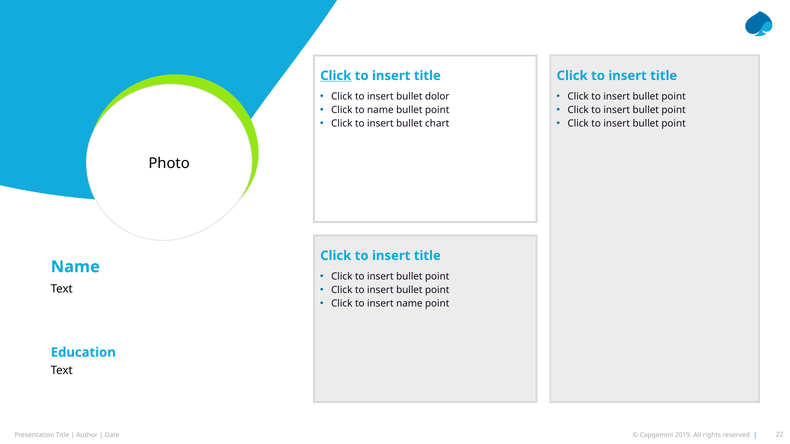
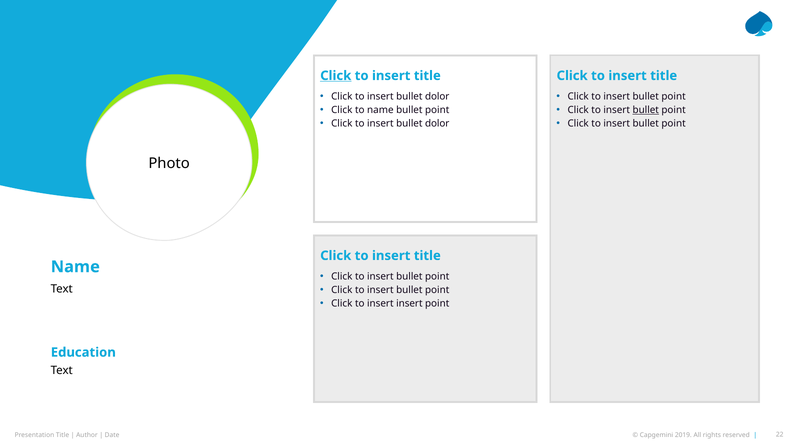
bullet at (646, 110) underline: none -> present
chart at (437, 123): chart -> dolor
insert name: name -> insert
